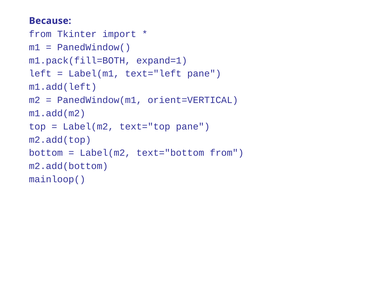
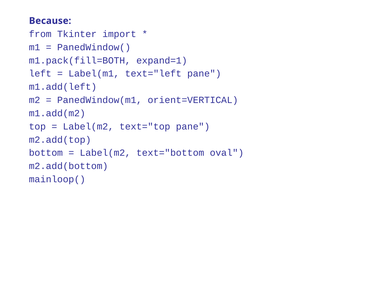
text="bottom from: from -> oval
